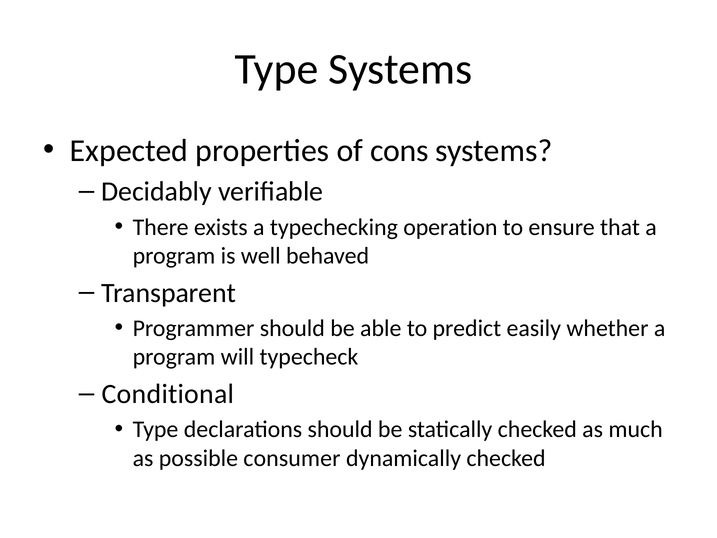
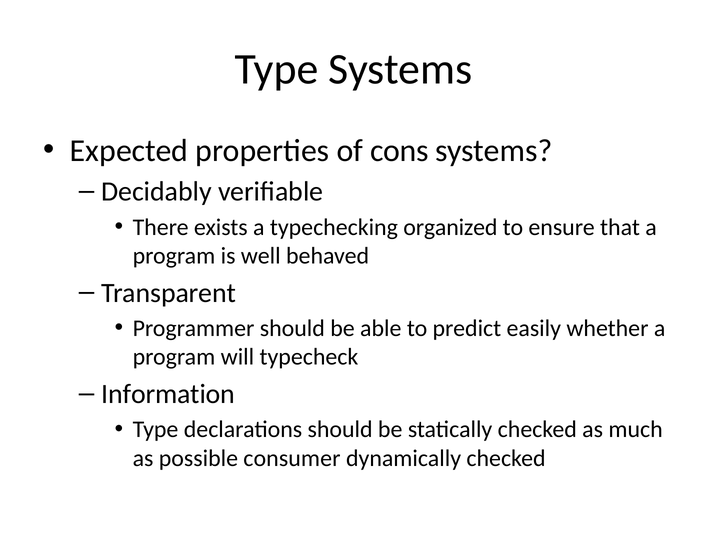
operation: operation -> organized
Conditional: Conditional -> Information
